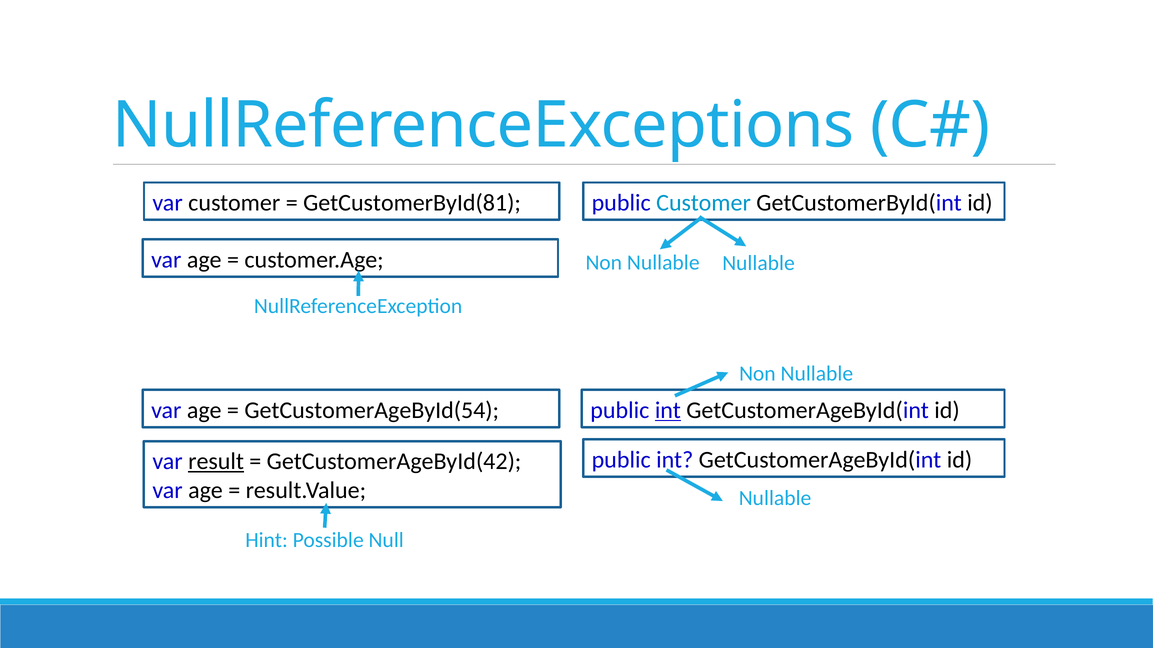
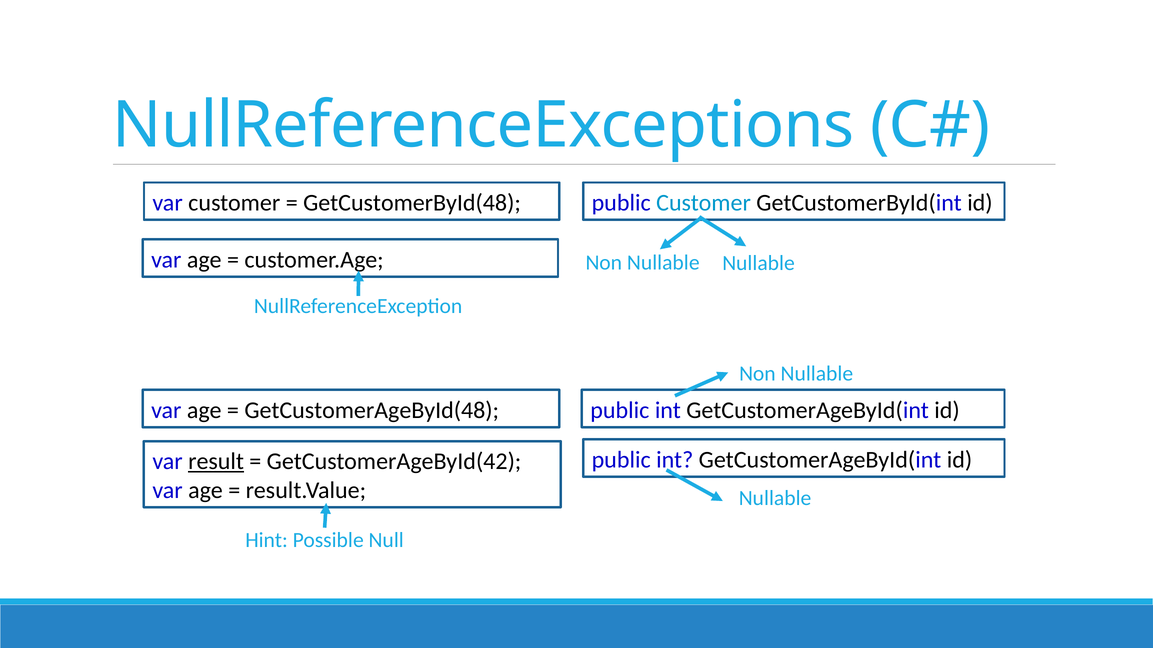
GetCustomerById(81: GetCustomerById(81 -> GetCustomerById(48
GetCustomerAgeById(54: GetCustomerAgeById(54 -> GetCustomerAgeById(48
int at (668, 411) underline: present -> none
